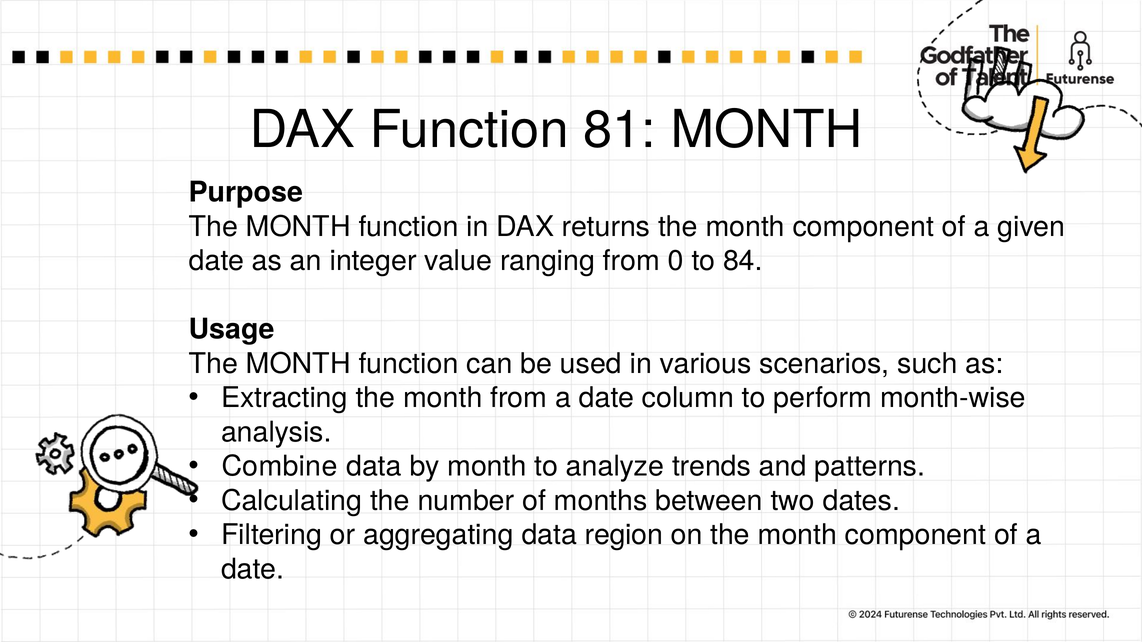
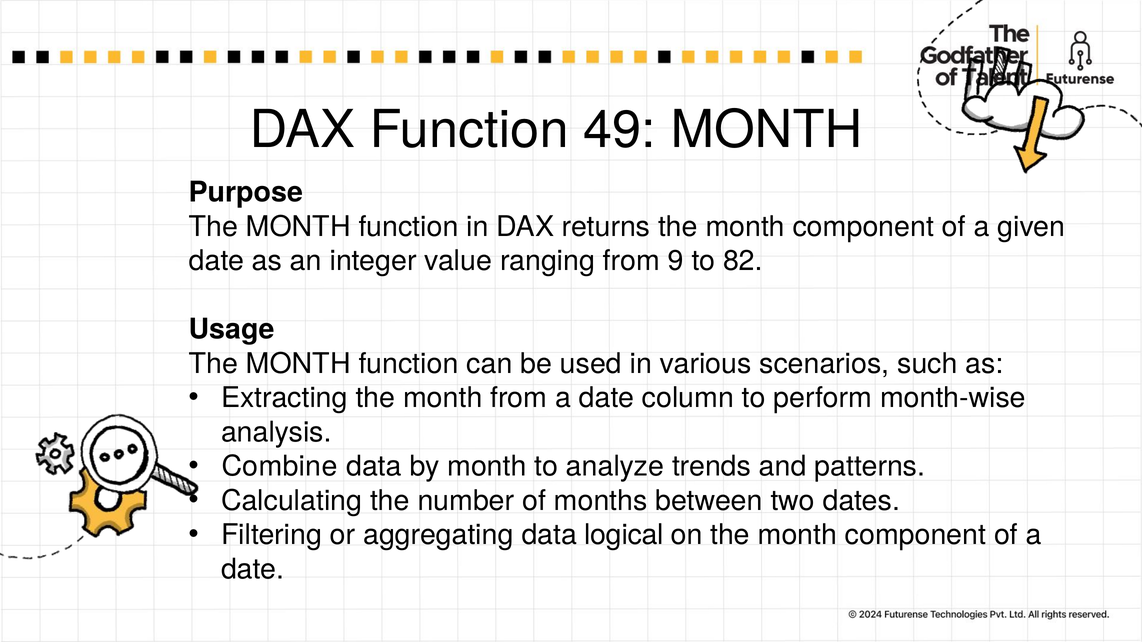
81: 81 -> 49
0: 0 -> 9
84: 84 -> 82
region: region -> logical
